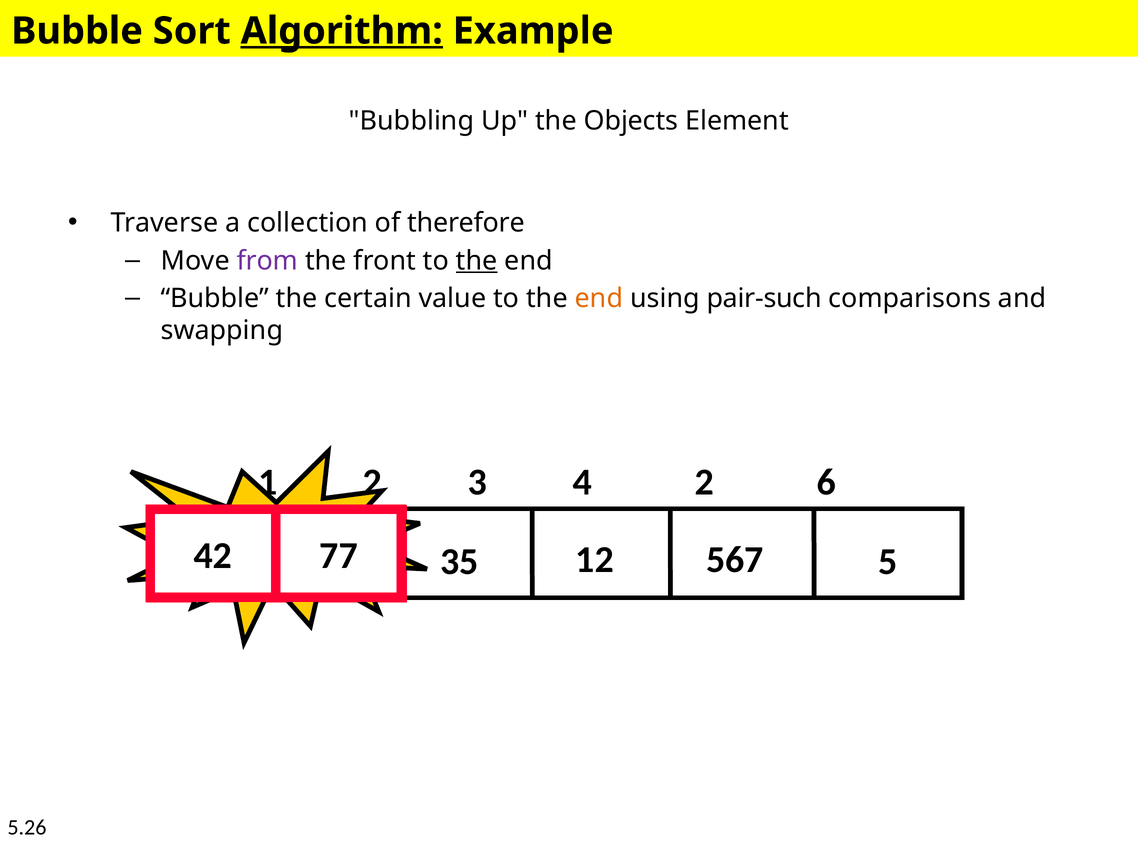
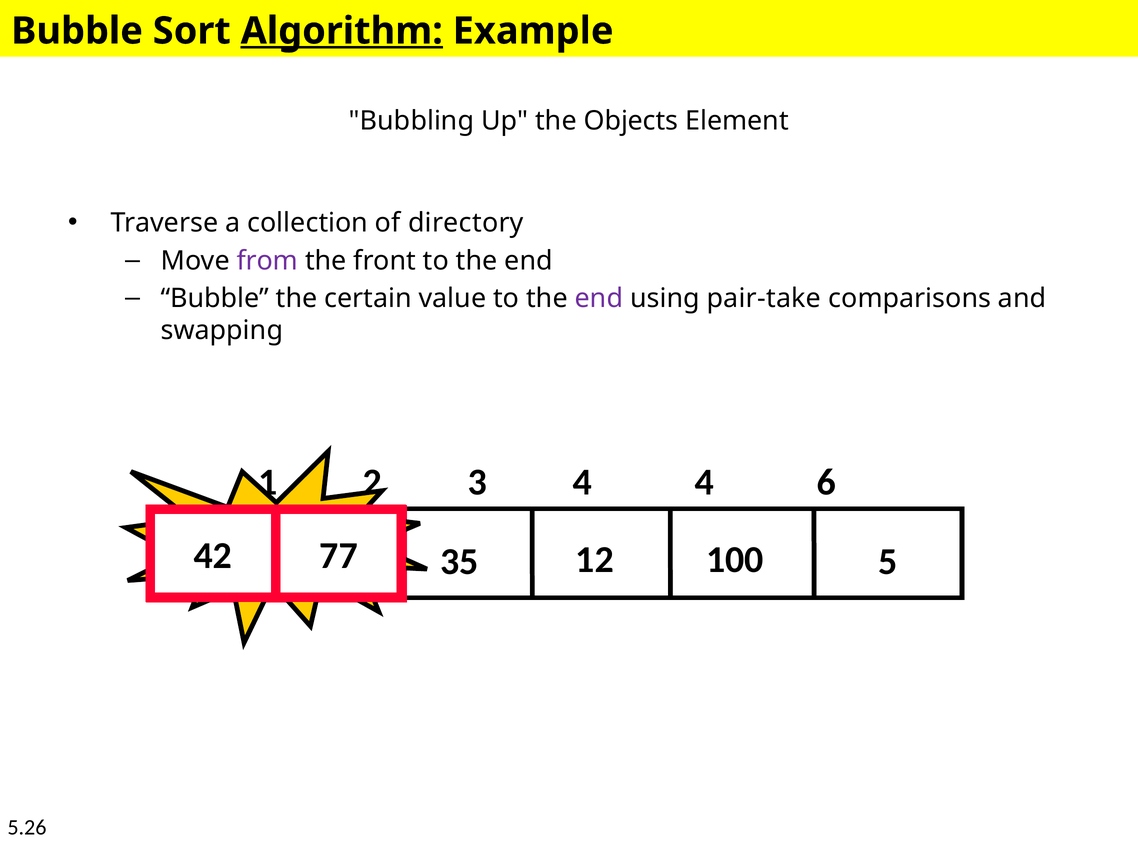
therefore: therefore -> directory
the at (477, 260) underline: present -> none
end at (599, 298) colour: orange -> purple
pair-such: pair-such -> pair-take
4 2: 2 -> 4
567: 567 -> 100
